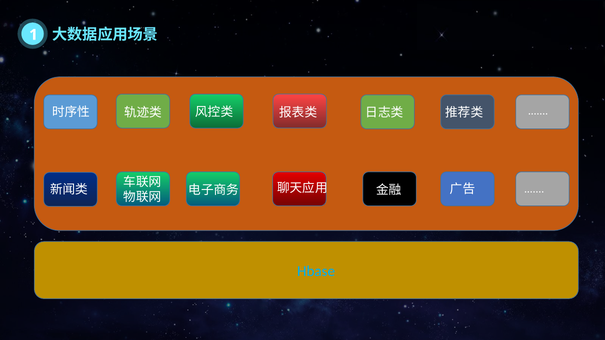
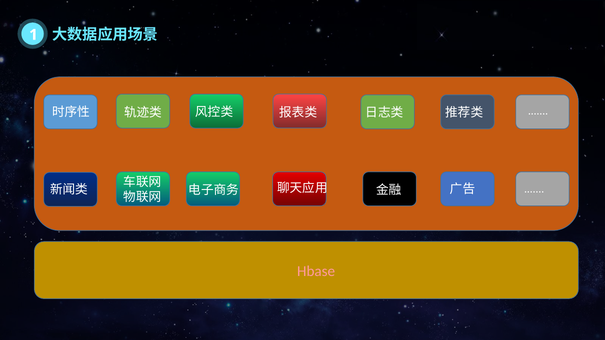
Hbase colour: light blue -> pink
